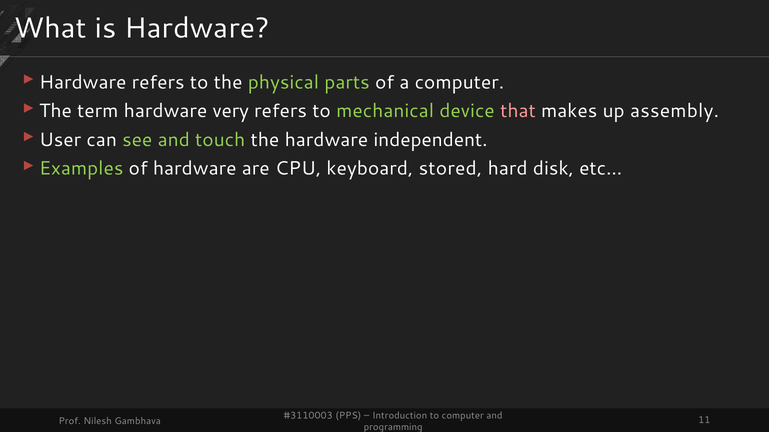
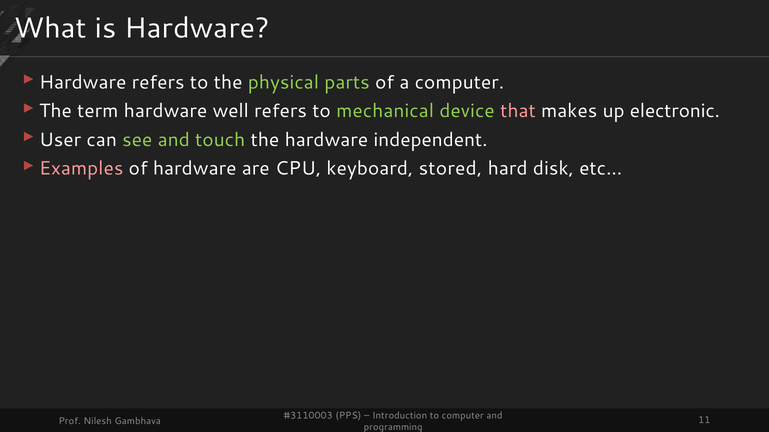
very: very -> well
assembly: assembly -> electronic
Examples colour: light green -> pink
